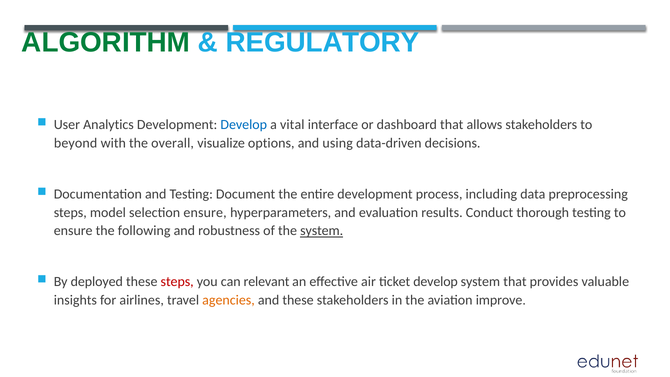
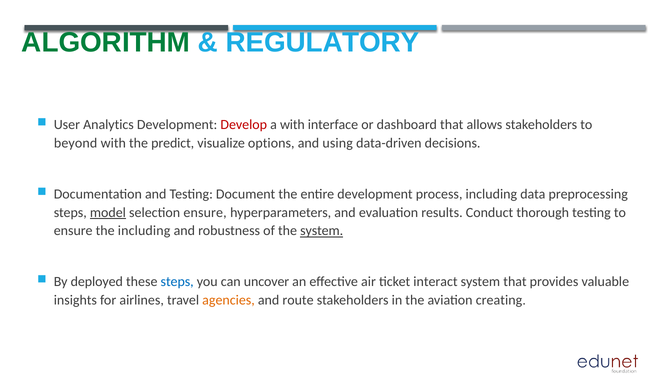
Develop at (244, 125) colour: blue -> red
a vital: vital -> with
overall: overall -> predict
model underline: none -> present
the following: following -> including
steps at (177, 282) colour: red -> blue
relevant: relevant -> uncover
ticket develop: develop -> interact
and these: these -> route
improve: improve -> creating
